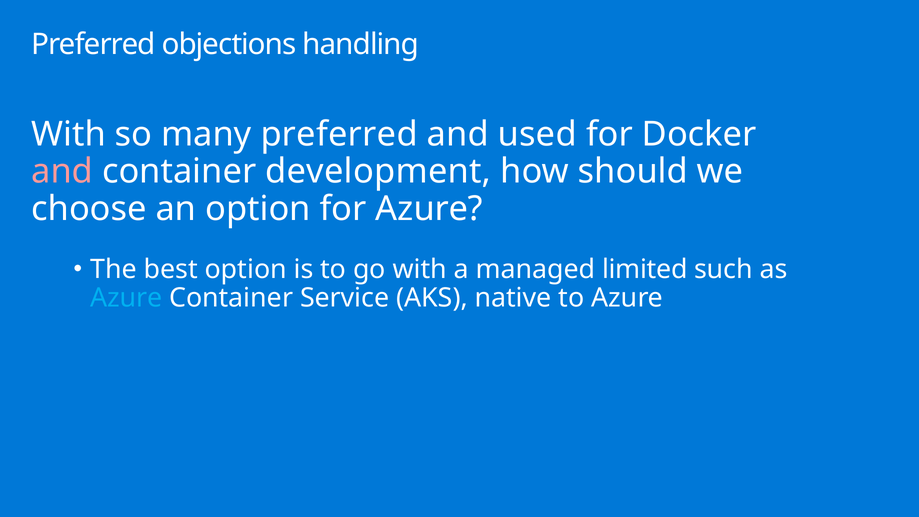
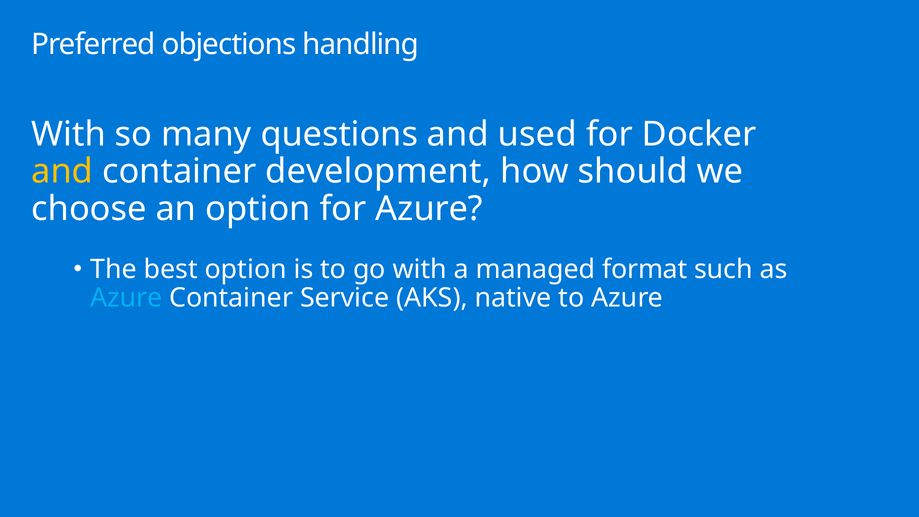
many preferred: preferred -> questions
and at (62, 171) colour: pink -> yellow
limited: limited -> format
